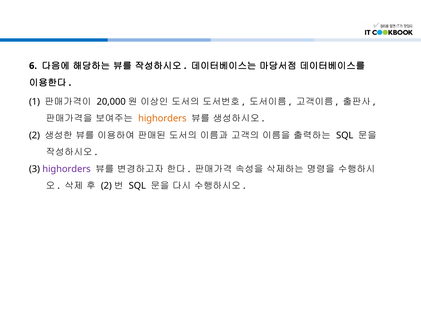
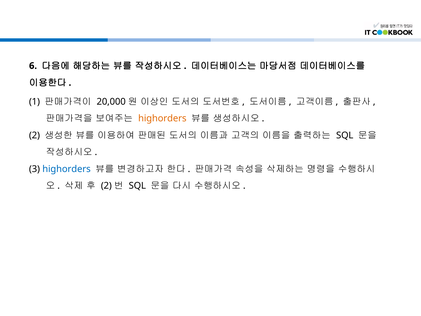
highorders at (67, 169) colour: purple -> blue
